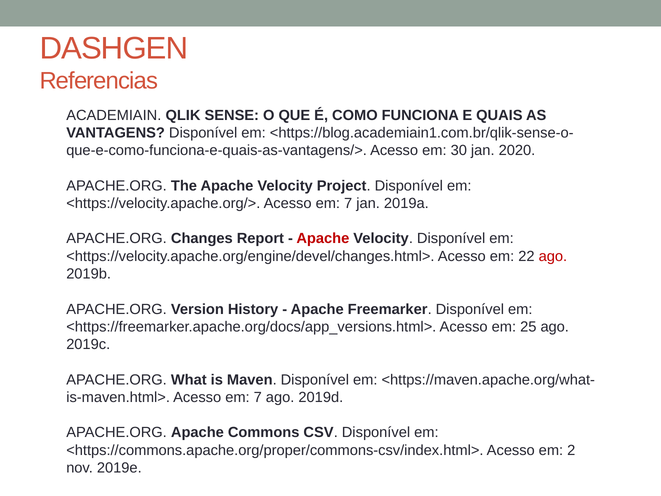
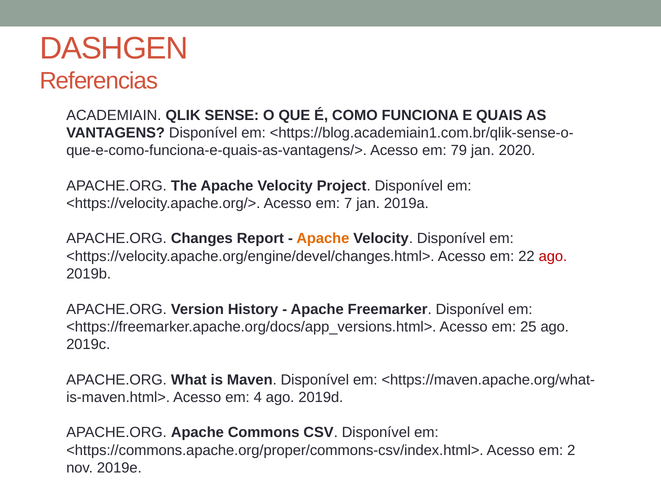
30: 30 -> 79
Apache at (323, 239) colour: red -> orange
7 at (258, 397): 7 -> 4
